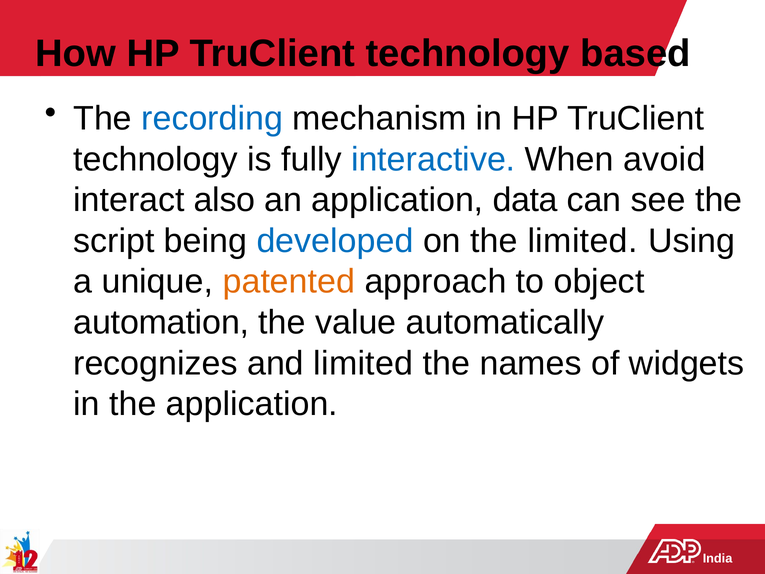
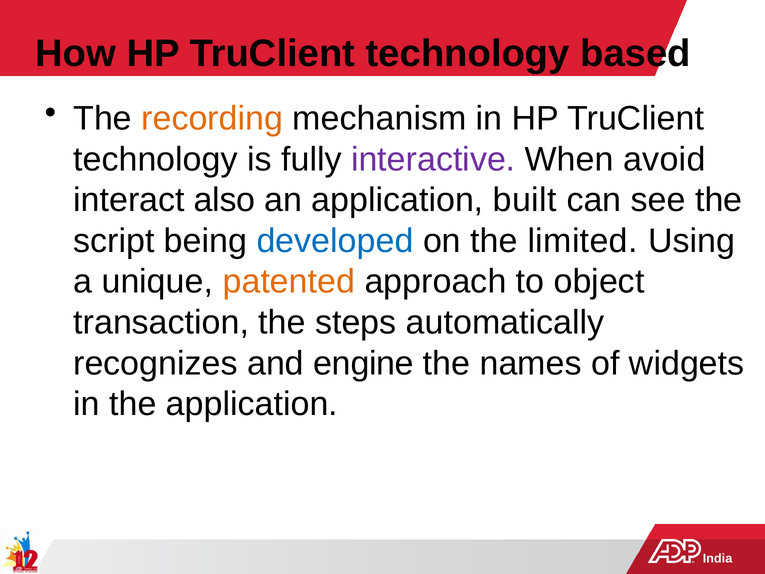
recording colour: blue -> orange
interactive colour: blue -> purple
data: data -> built
automation: automation -> transaction
value: value -> steps
and limited: limited -> engine
